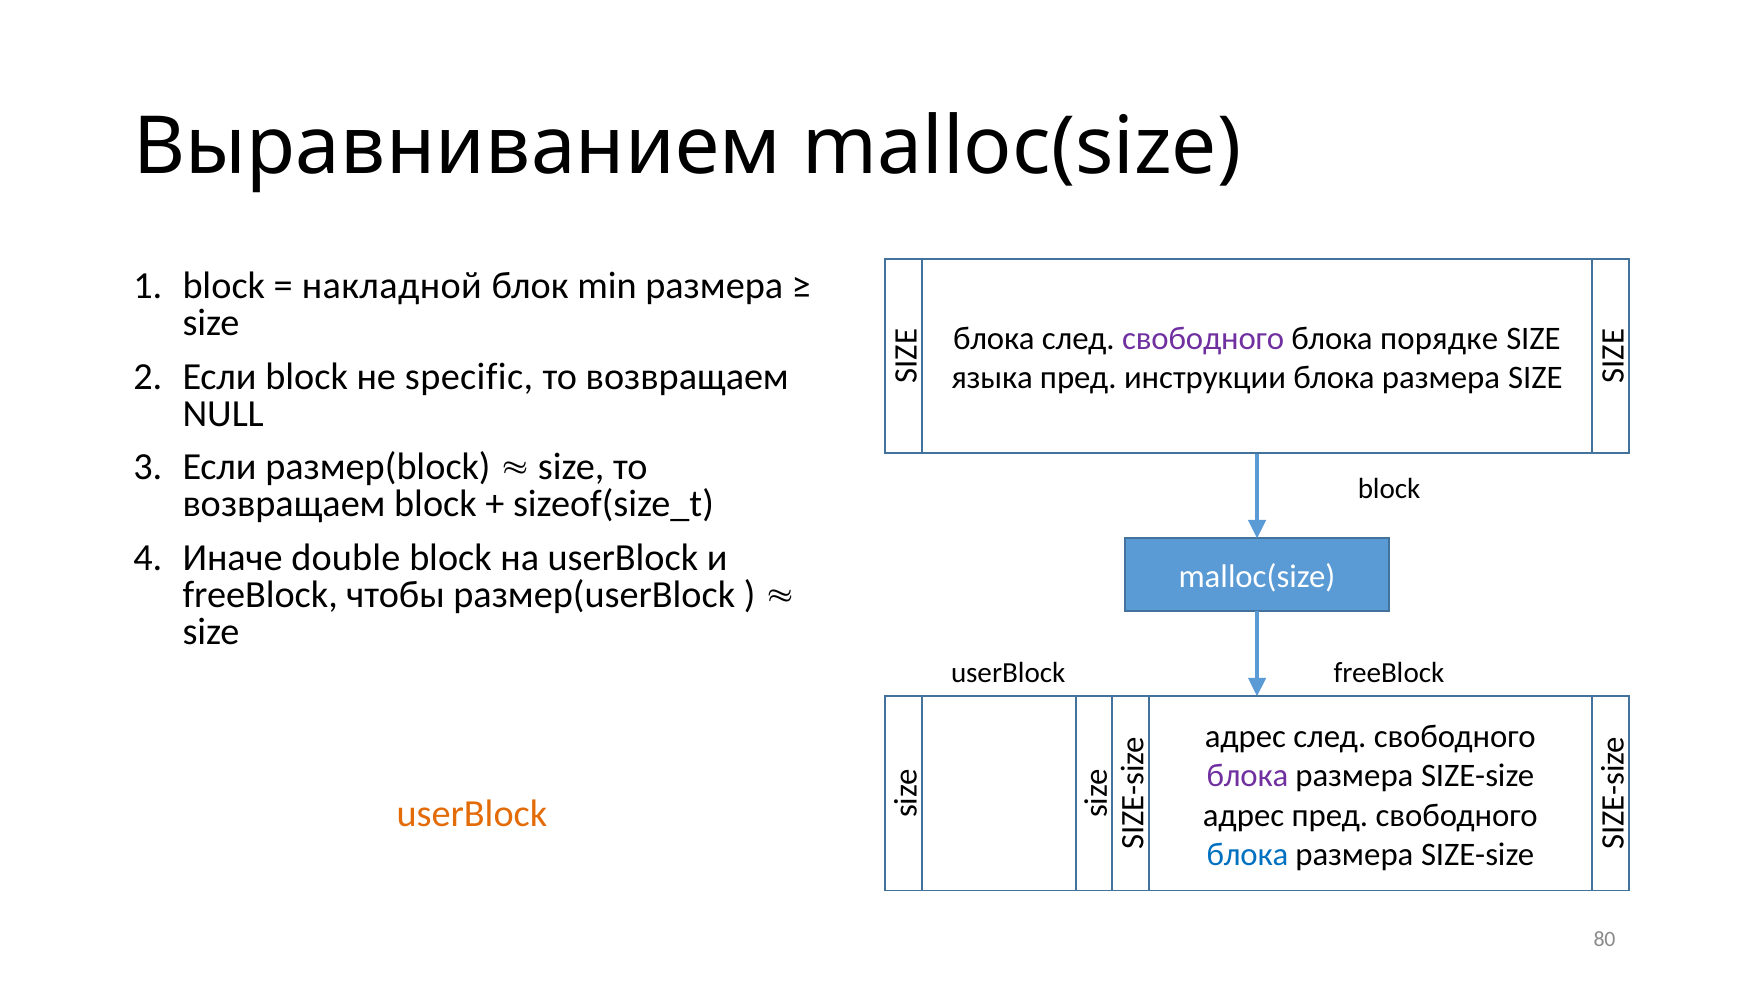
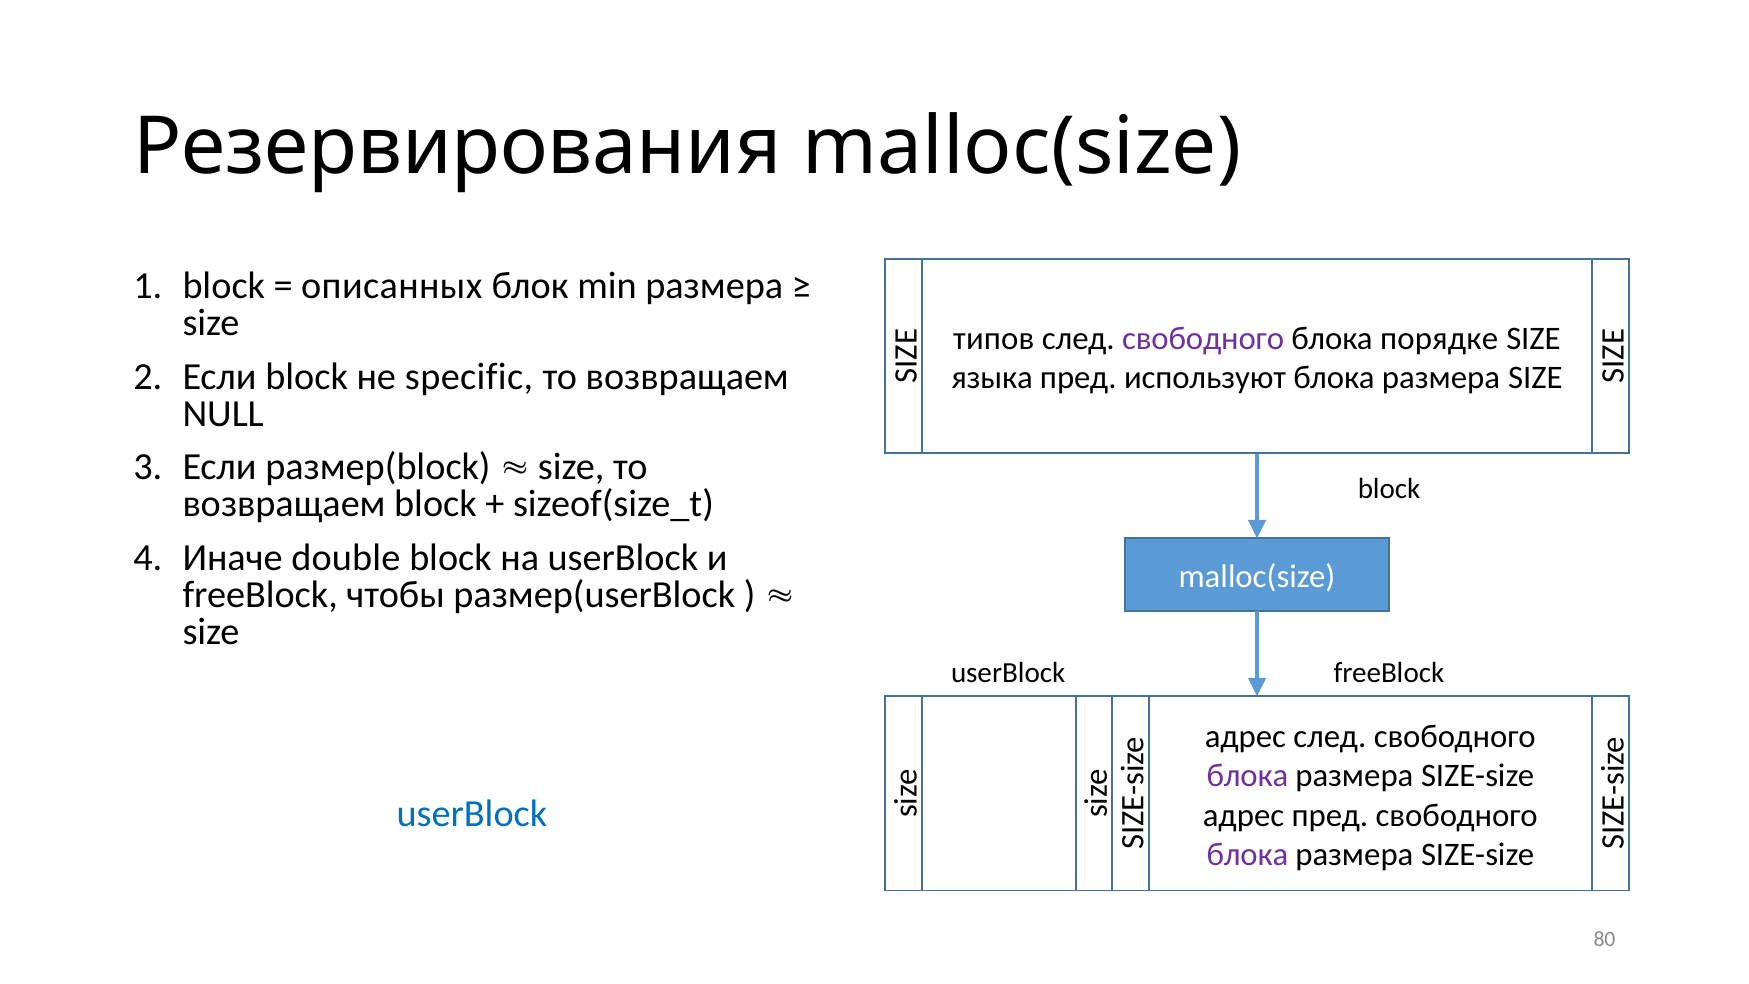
Выравниванием: Выравниванием -> Резервирования
накладной: накладной -> описанных
блока at (994, 339): блока -> типов
инструкции: инструкции -> используют
userBlock at (472, 814) colour: orange -> blue
блока at (1247, 855) colour: blue -> purple
